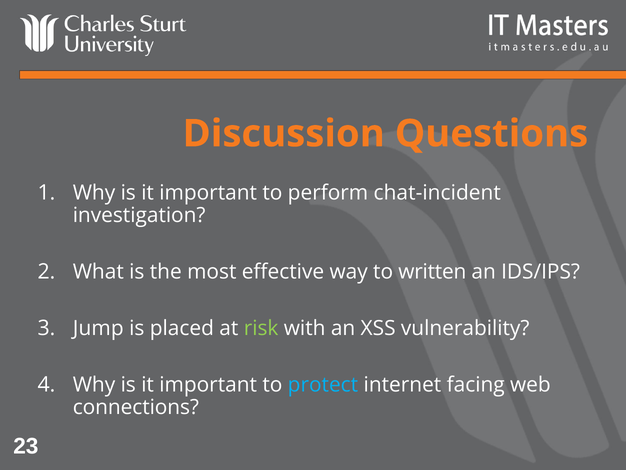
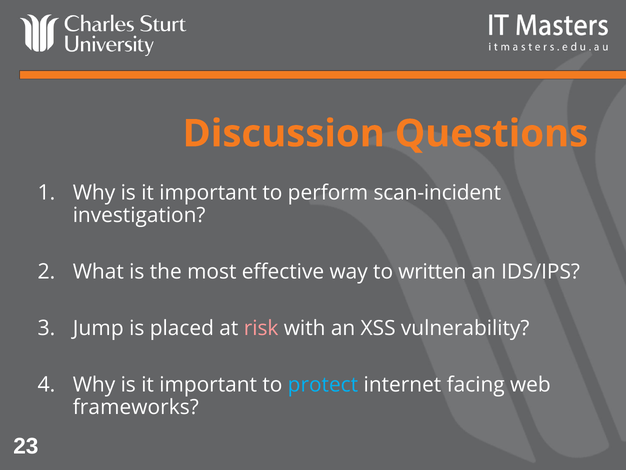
chat-incident: chat-incident -> scan-incident
risk colour: light green -> pink
connections: connections -> frameworks
